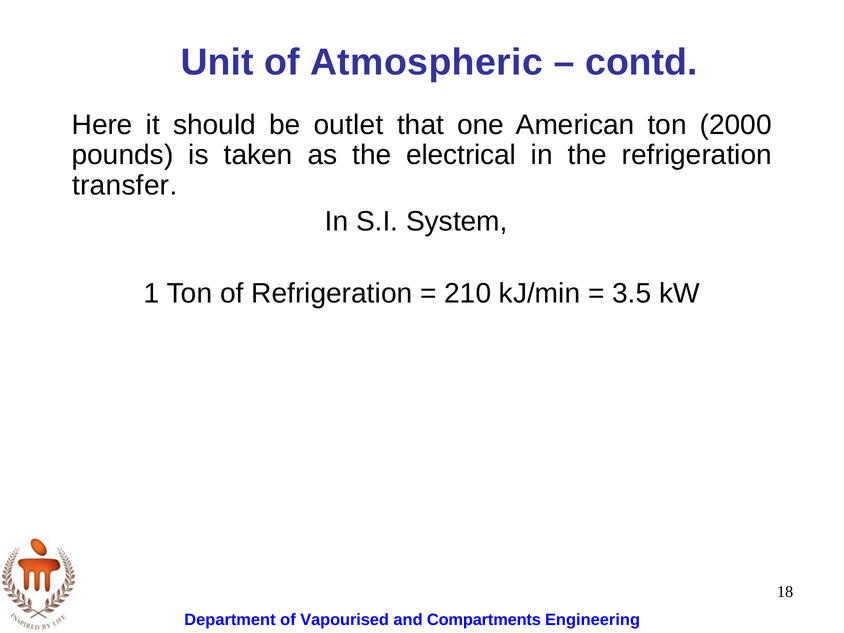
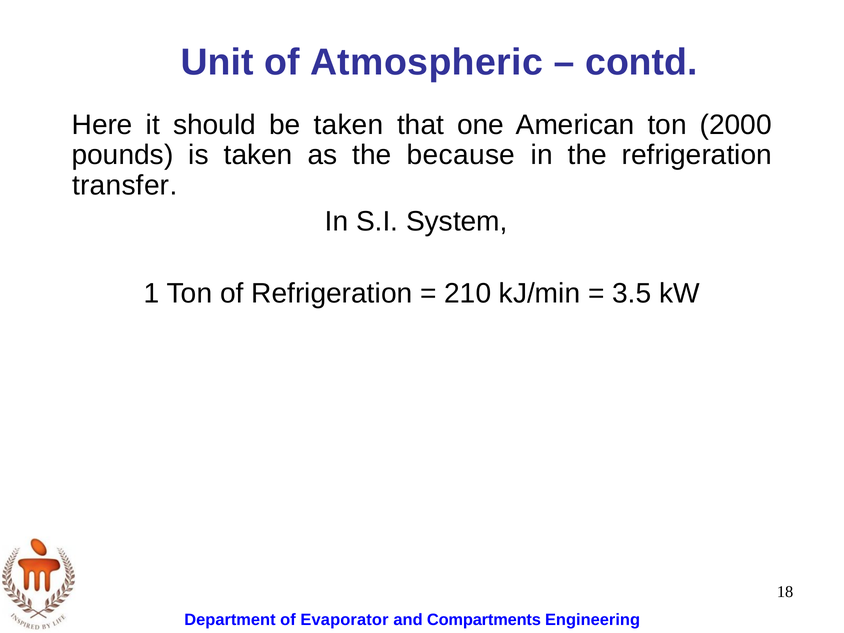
be outlet: outlet -> taken
electrical: electrical -> because
Vapourised: Vapourised -> Evaporator
